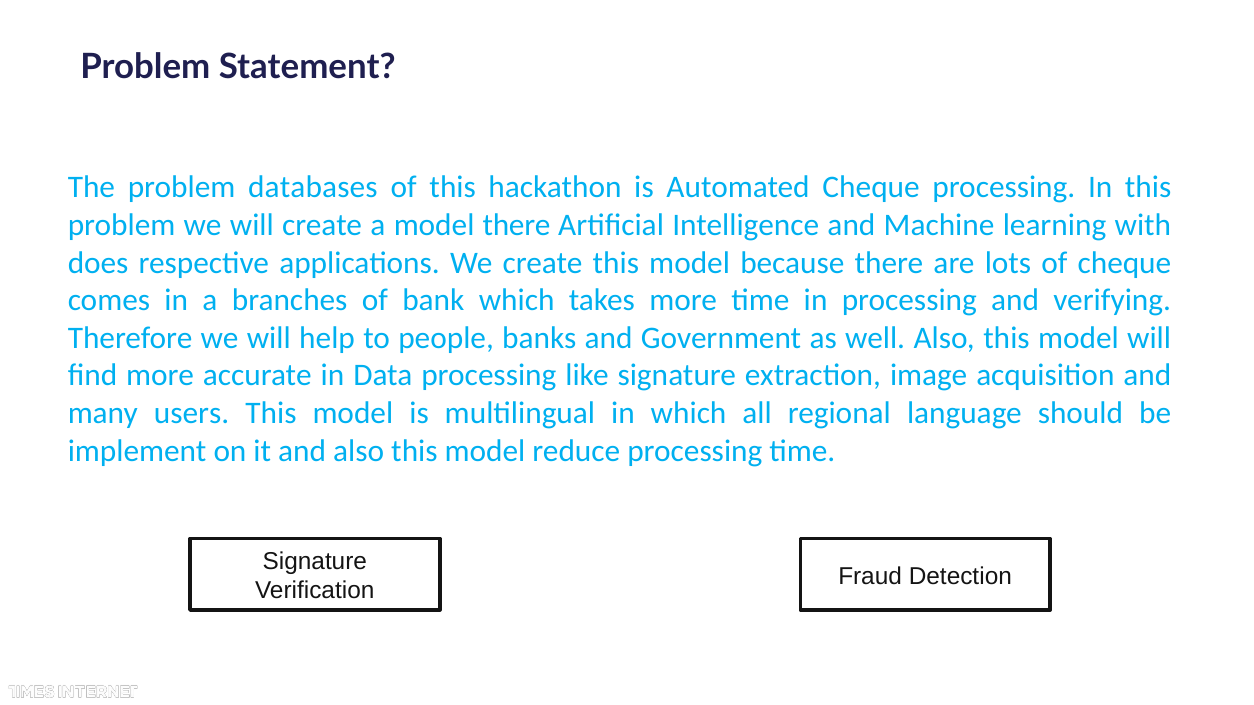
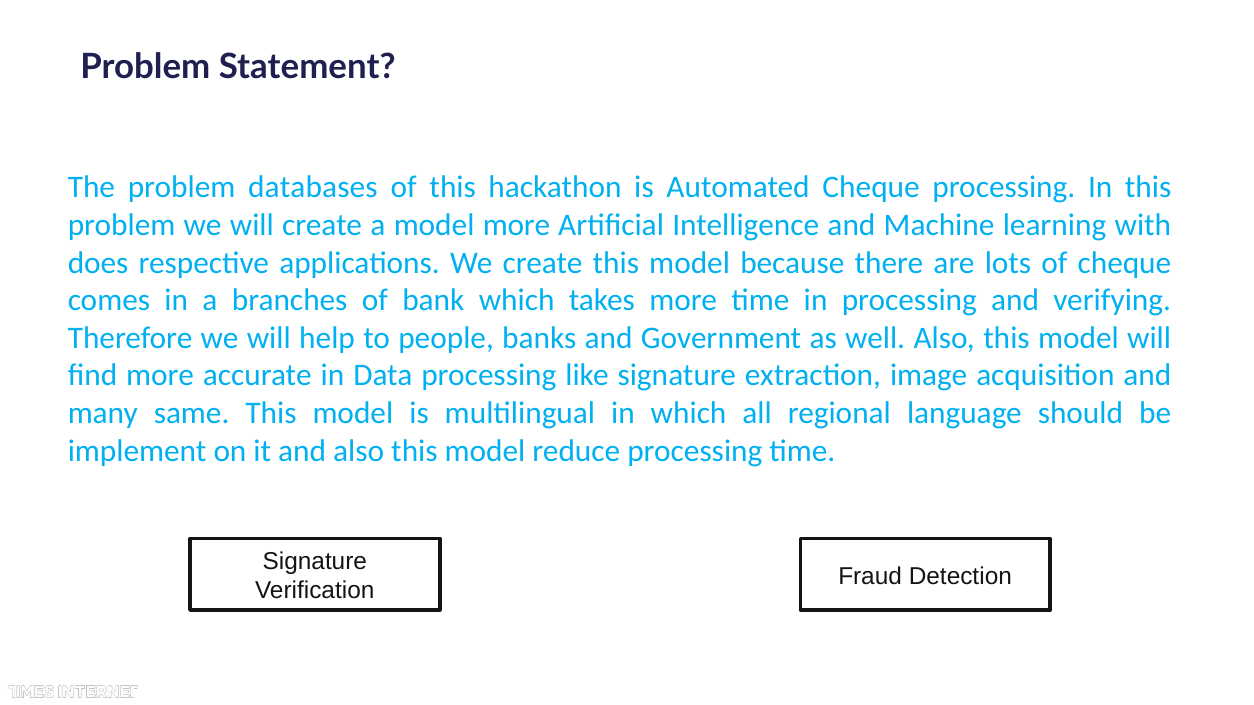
model there: there -> more
users: users -> same
